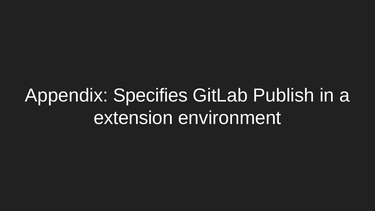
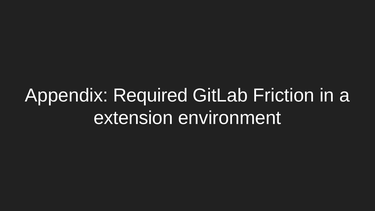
Specifies: Specifies -> Required
Publish: Publish -> Friction
